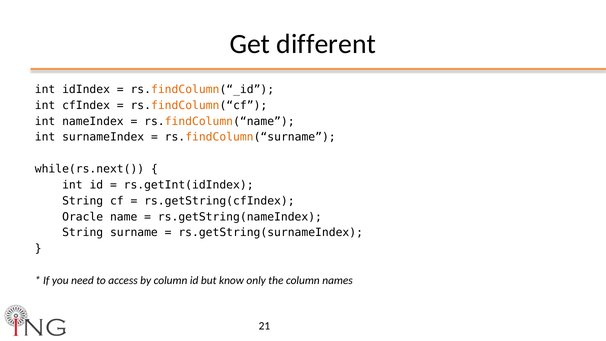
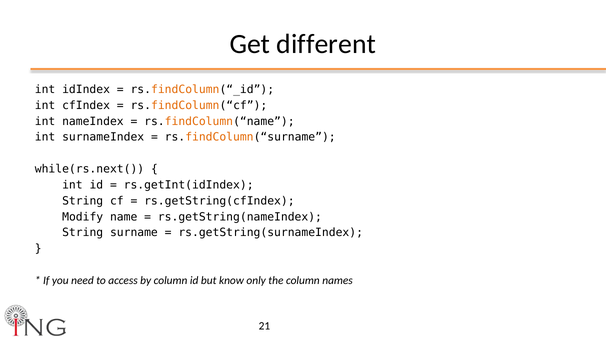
Oracle: Oracle -> Modify
